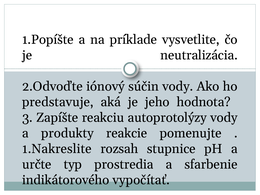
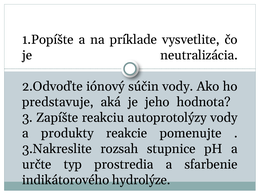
1.Nakreslite: 1.Nakreslite -> 3.Nakreslite
vypočítať: vypočítať -> hydrolýze
